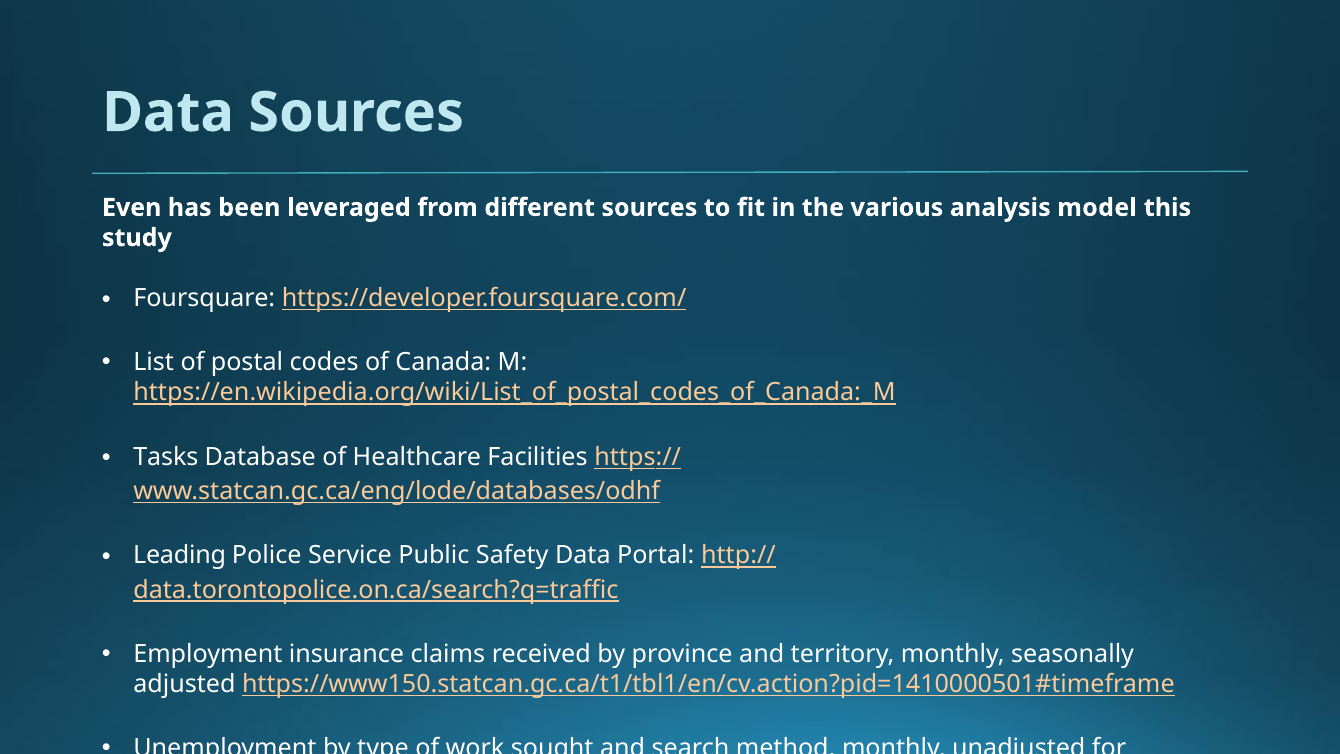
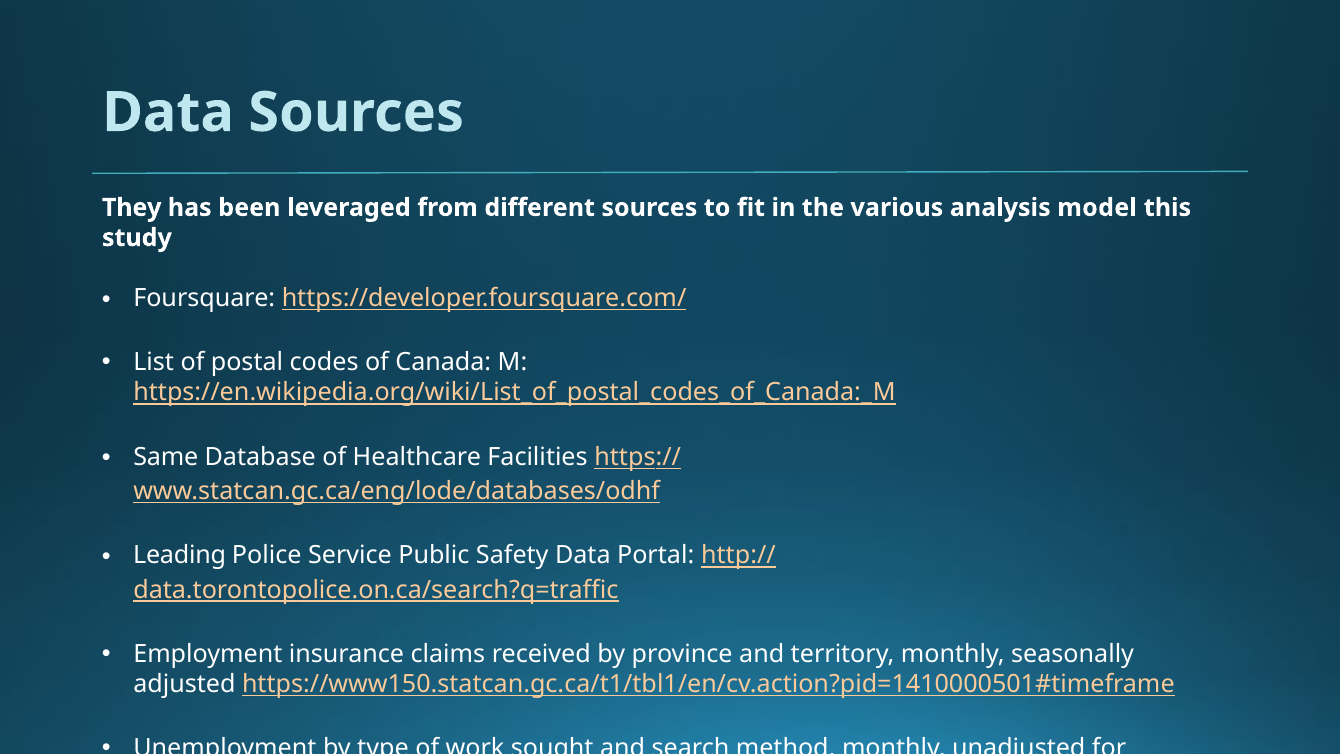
Even: Even -> They
Tasks: Tasks -> Same
